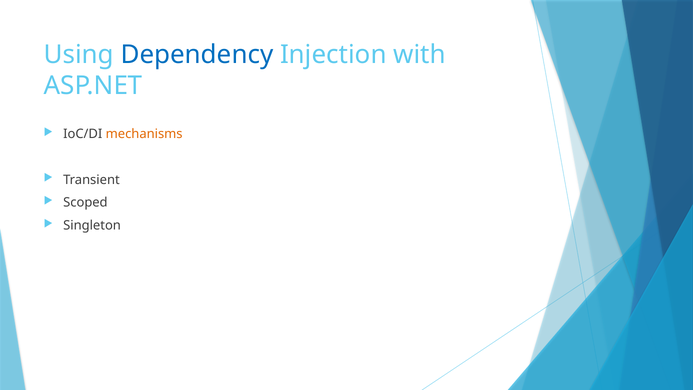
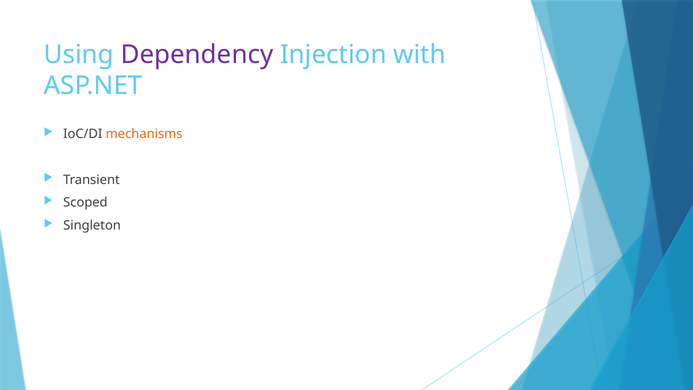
Dependency colour: blue -> purple
